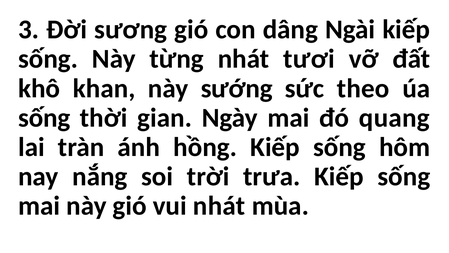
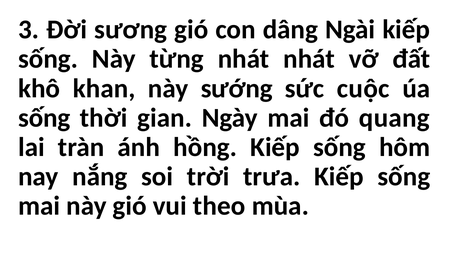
nhát tươi: tươi -> nhát
theo: theo -> cuộc
vui nhát: nhát -> theo
